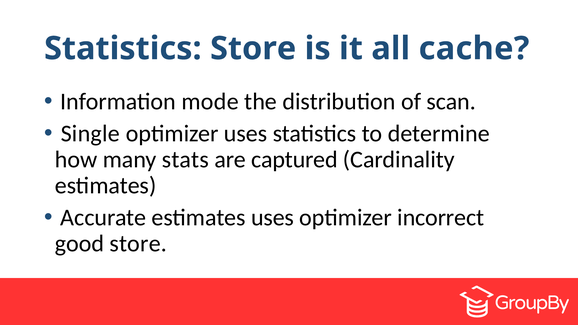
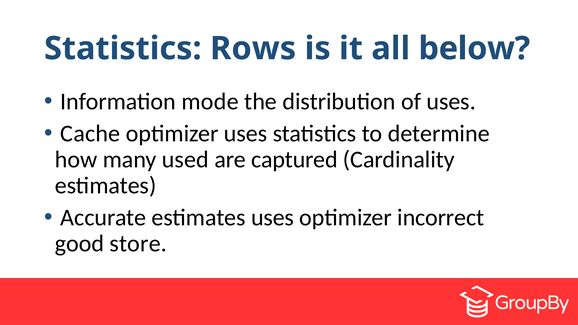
Statistics Store: Store -> Rows
cache: cache -> below
of scan: scan -> uses
Single: Single -> Cache
stats: stats -> used
